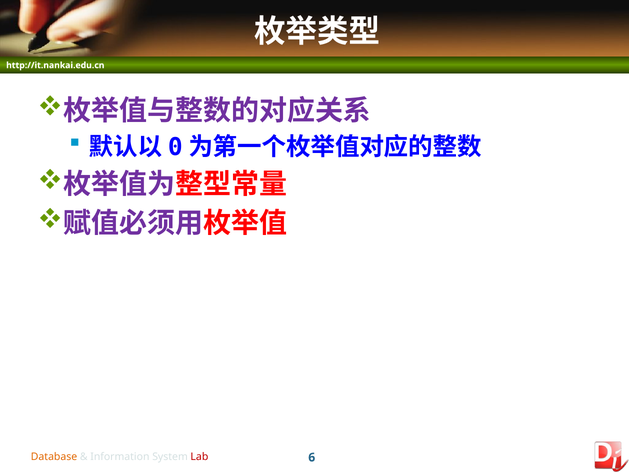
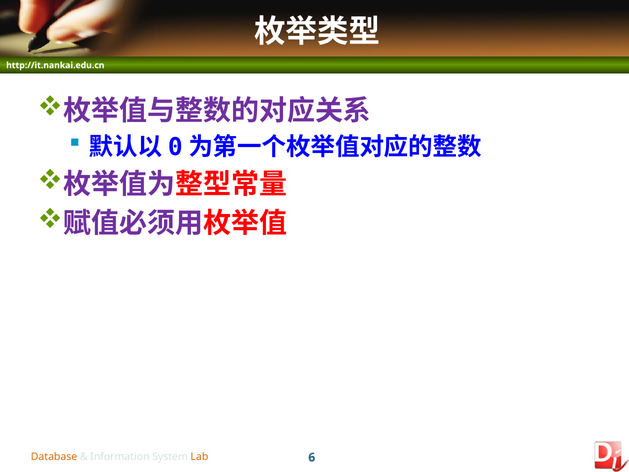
Lab colour: red -> orange
